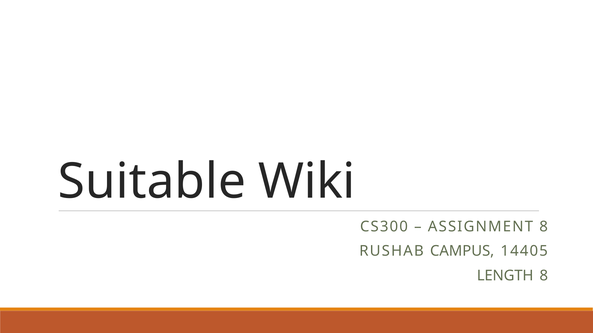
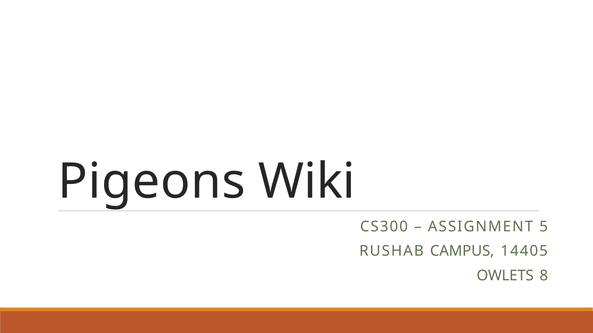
Suitable: Suitable -> Pigeons
ASSIGNMENT 8: 8 -> 5
LENGTH: LENGTH -> OWLETS
